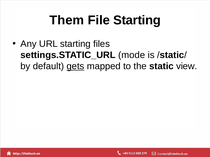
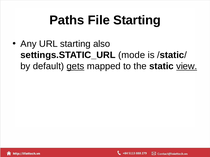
Them: Them -> Paths
files: files -> also
view underline: none -> present
